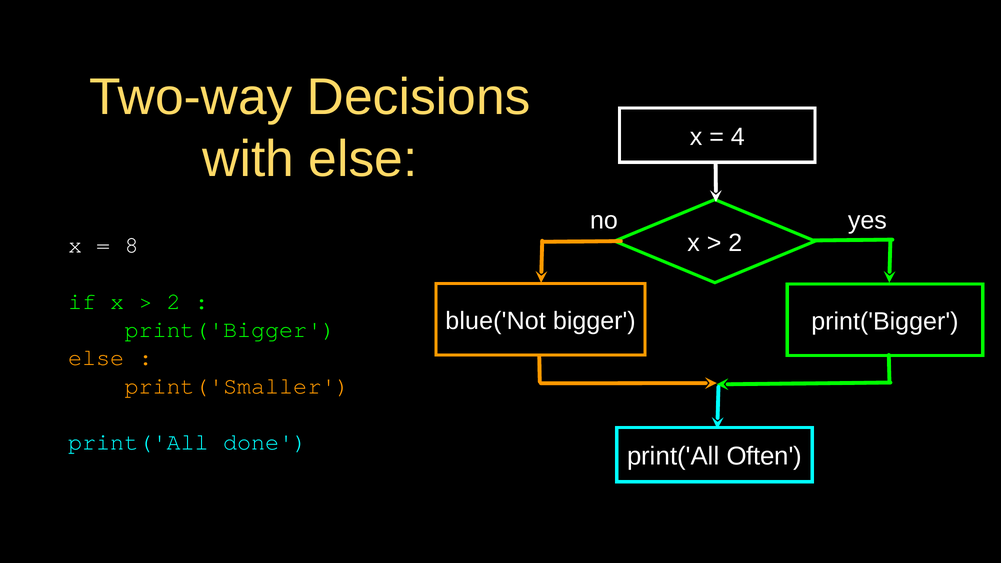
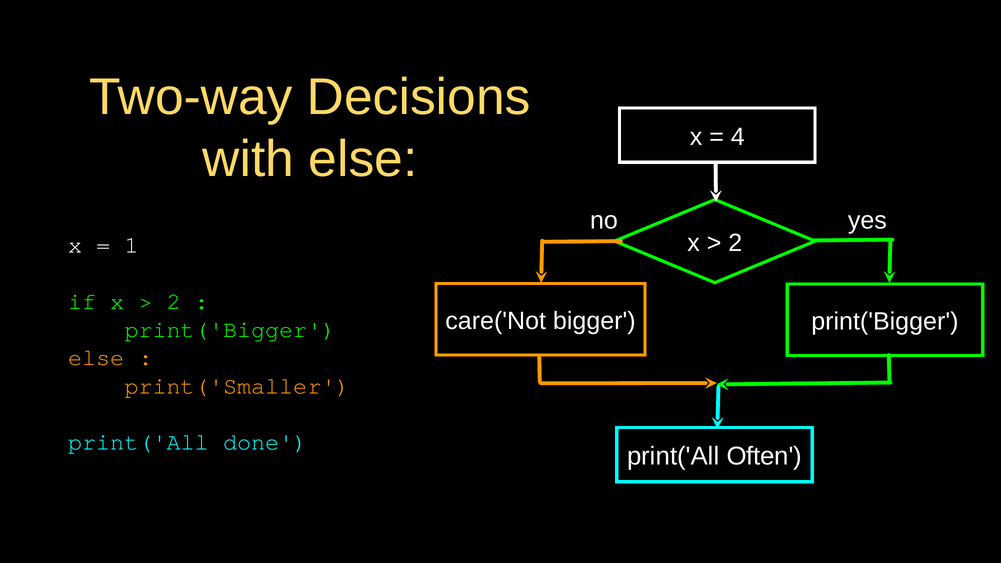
8: 8 -> 1
blue('Not: blue('Not -> care('Not
